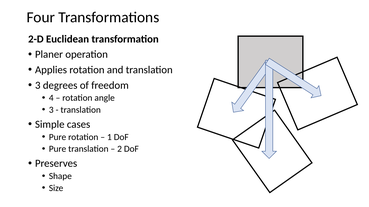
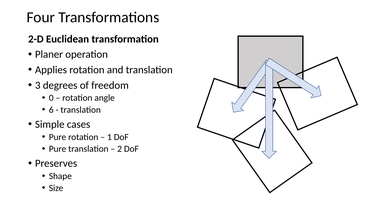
4: 4 -> 0
3 at (51, 110): 3 -> 6
